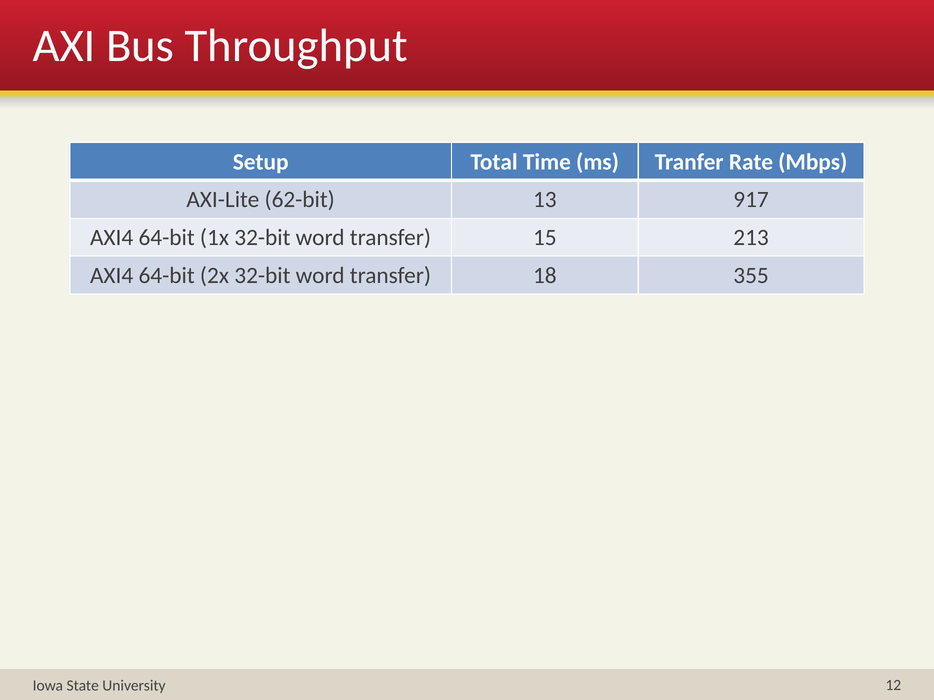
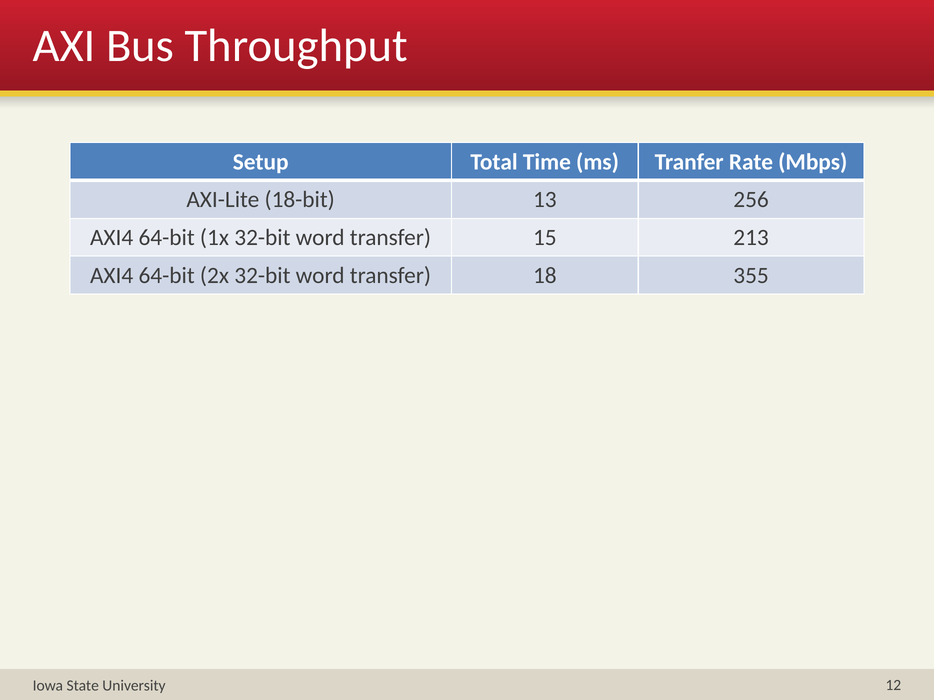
62-bit: 62-bit -> 18-bit
917: 917 -> 256
